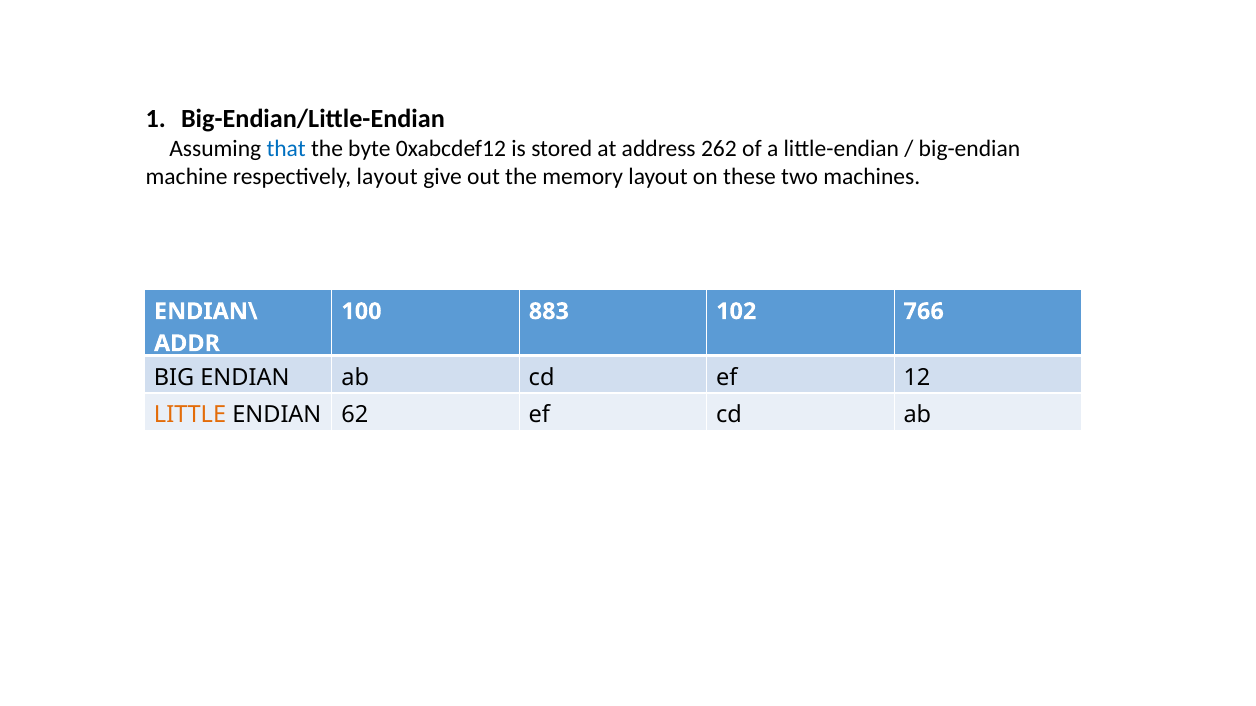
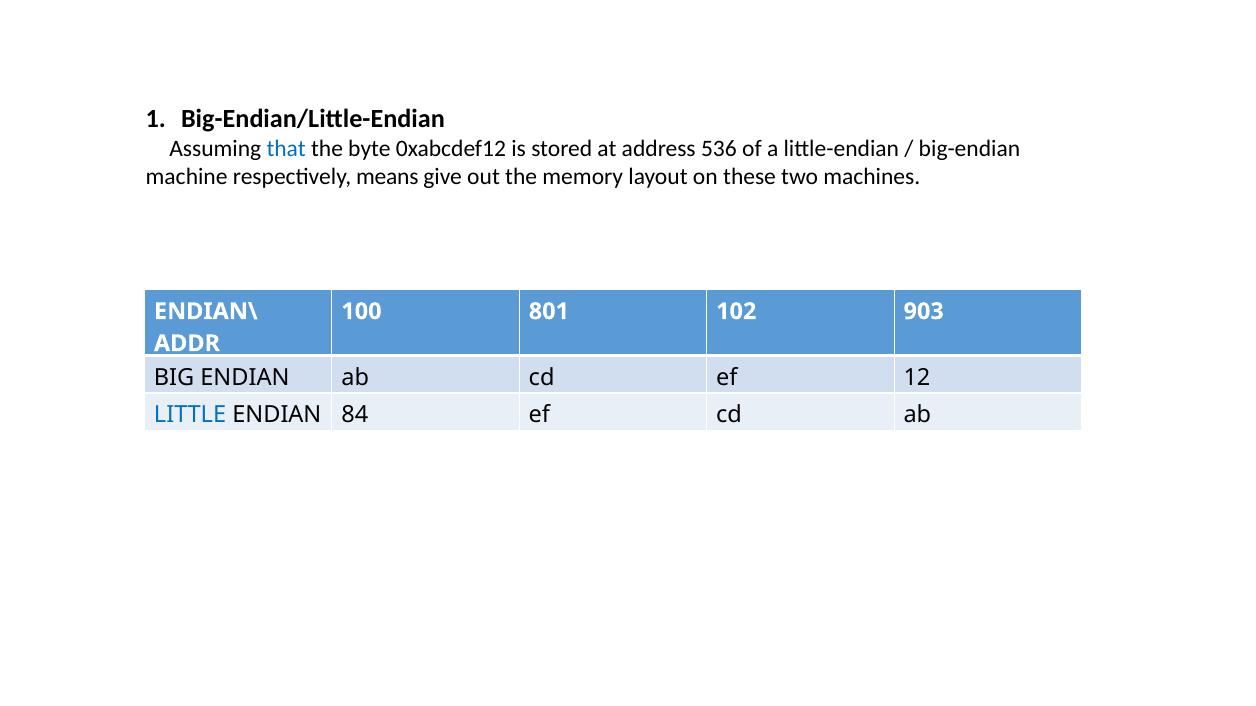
262: 262 -> 536
respectively layout: layout -> means
883: 883 -> 801
766: 766 -> 903
LITTLE colour: orange -> blue
62: 62 -> 84
